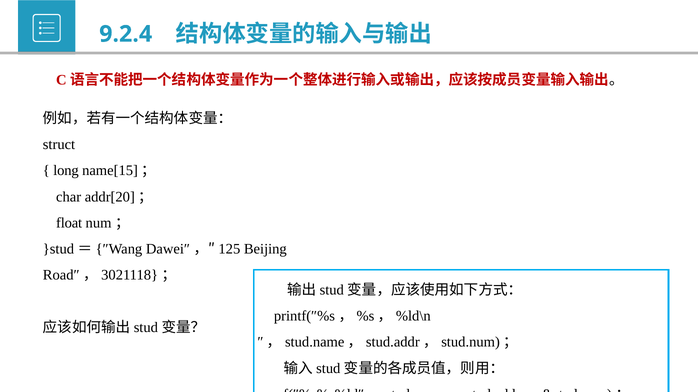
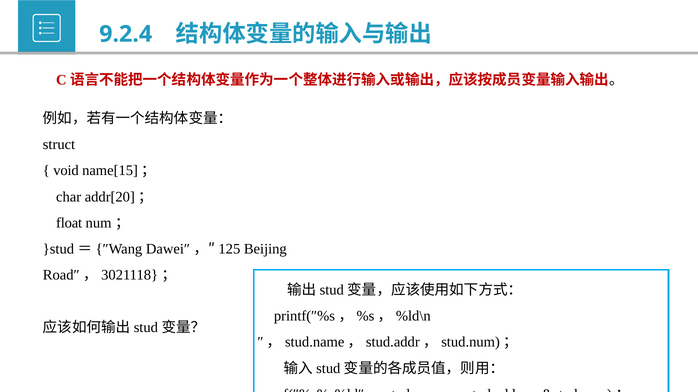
long: long -> void
